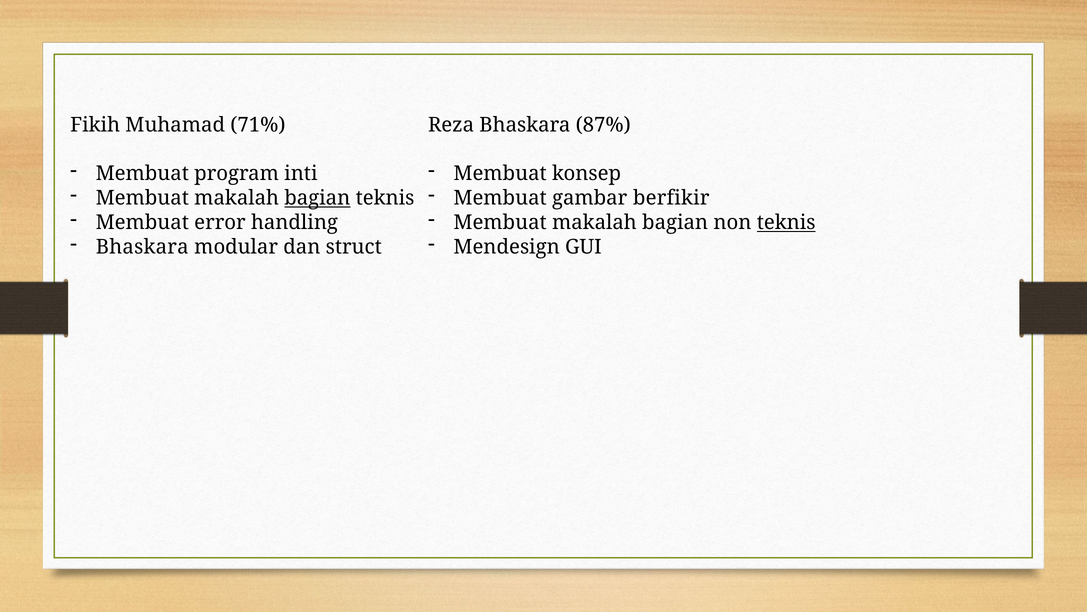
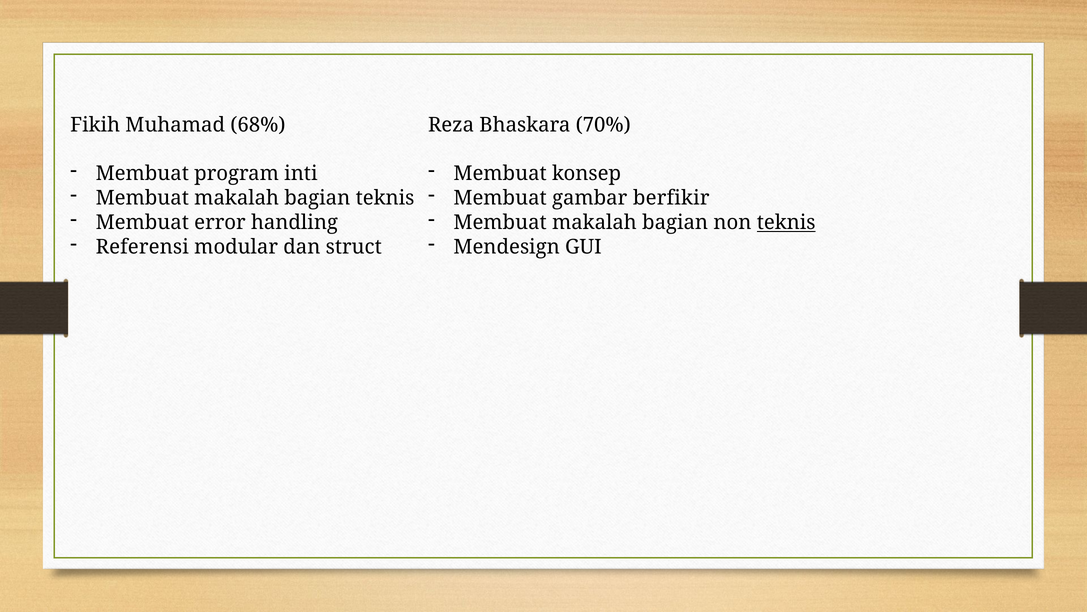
71%: 71% -> 68%
87%: 87% -> 70%
bagian at (317, 198) underline: present -> none
Bhaskara at (142, 247): Bhaskara -> Referensi
